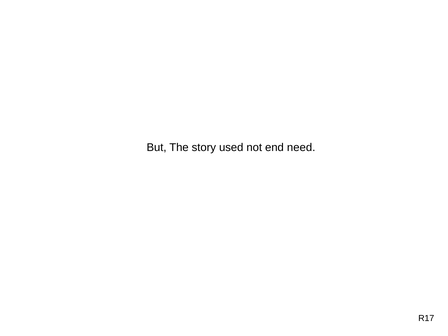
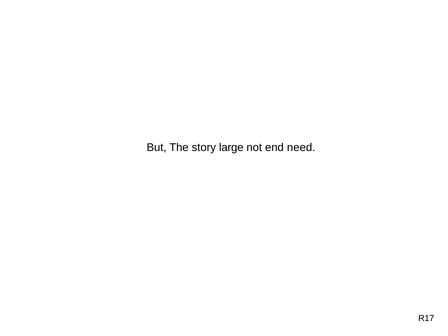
used: used -> large
